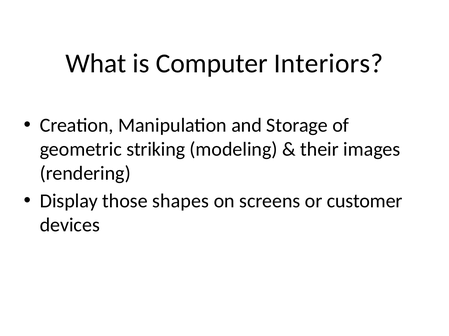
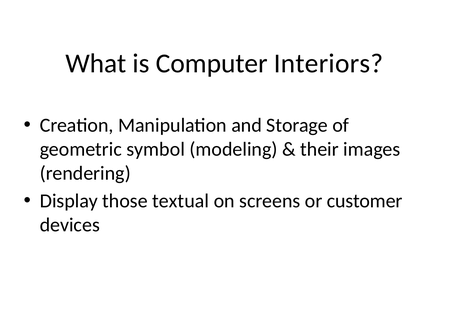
striking: striking -> symbol
shapes: shapes -> textual
